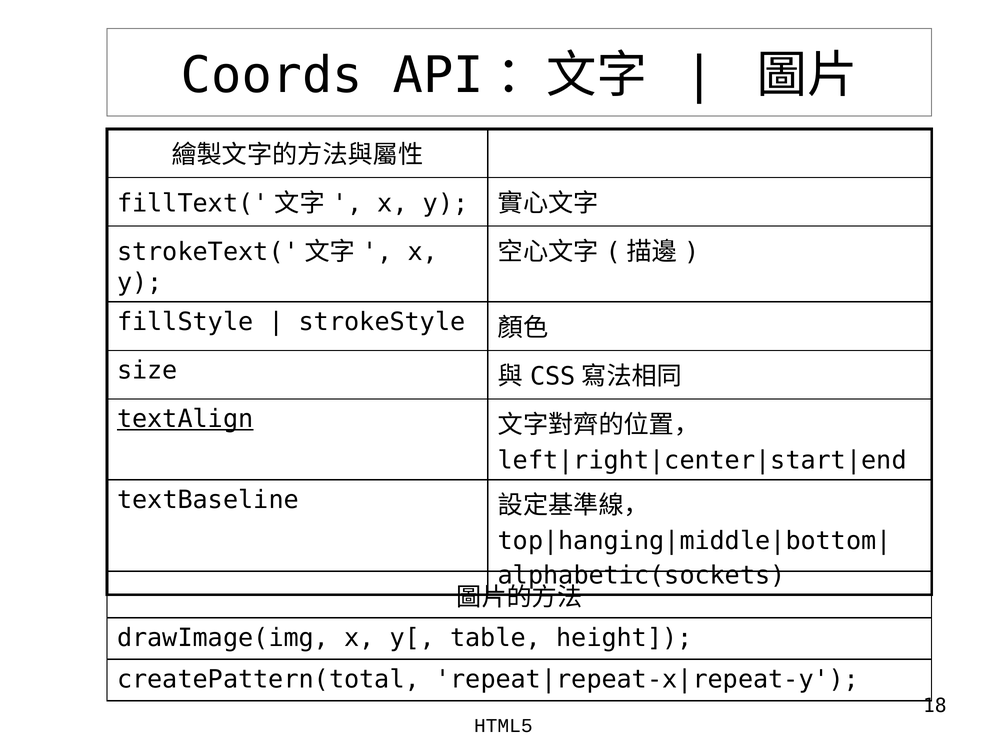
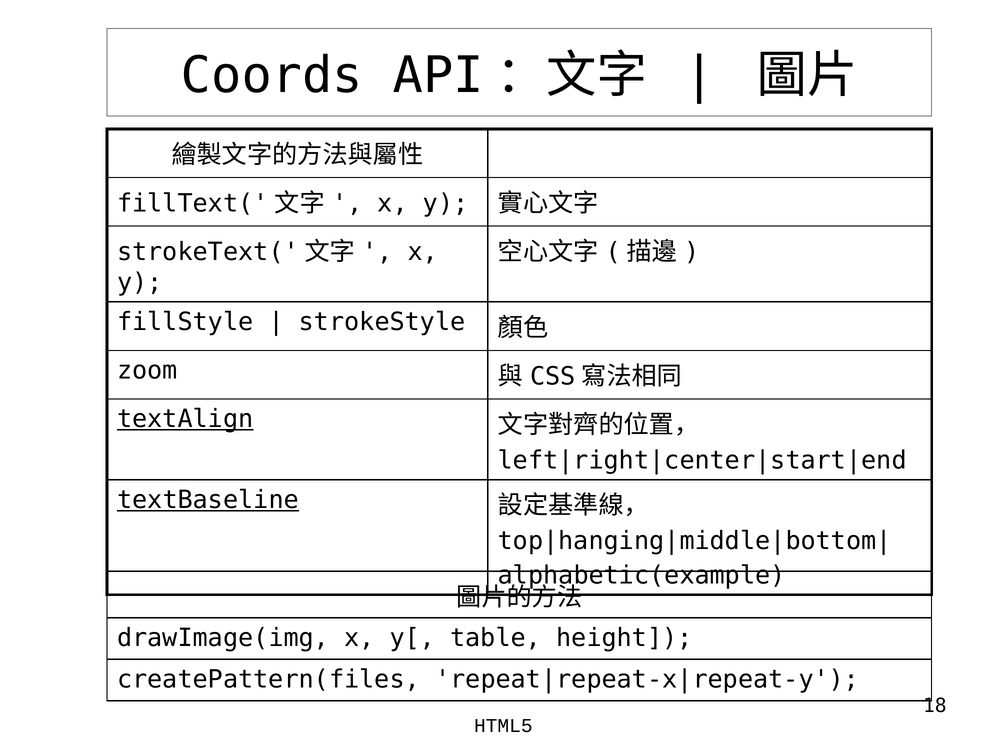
size: size -> zoom
textBaseline underline: none -> present
alphabetic(sockets: alphabetic(sockets -> alphabetic(example
createPattern(total: createPattern(total -> createPattern(files
